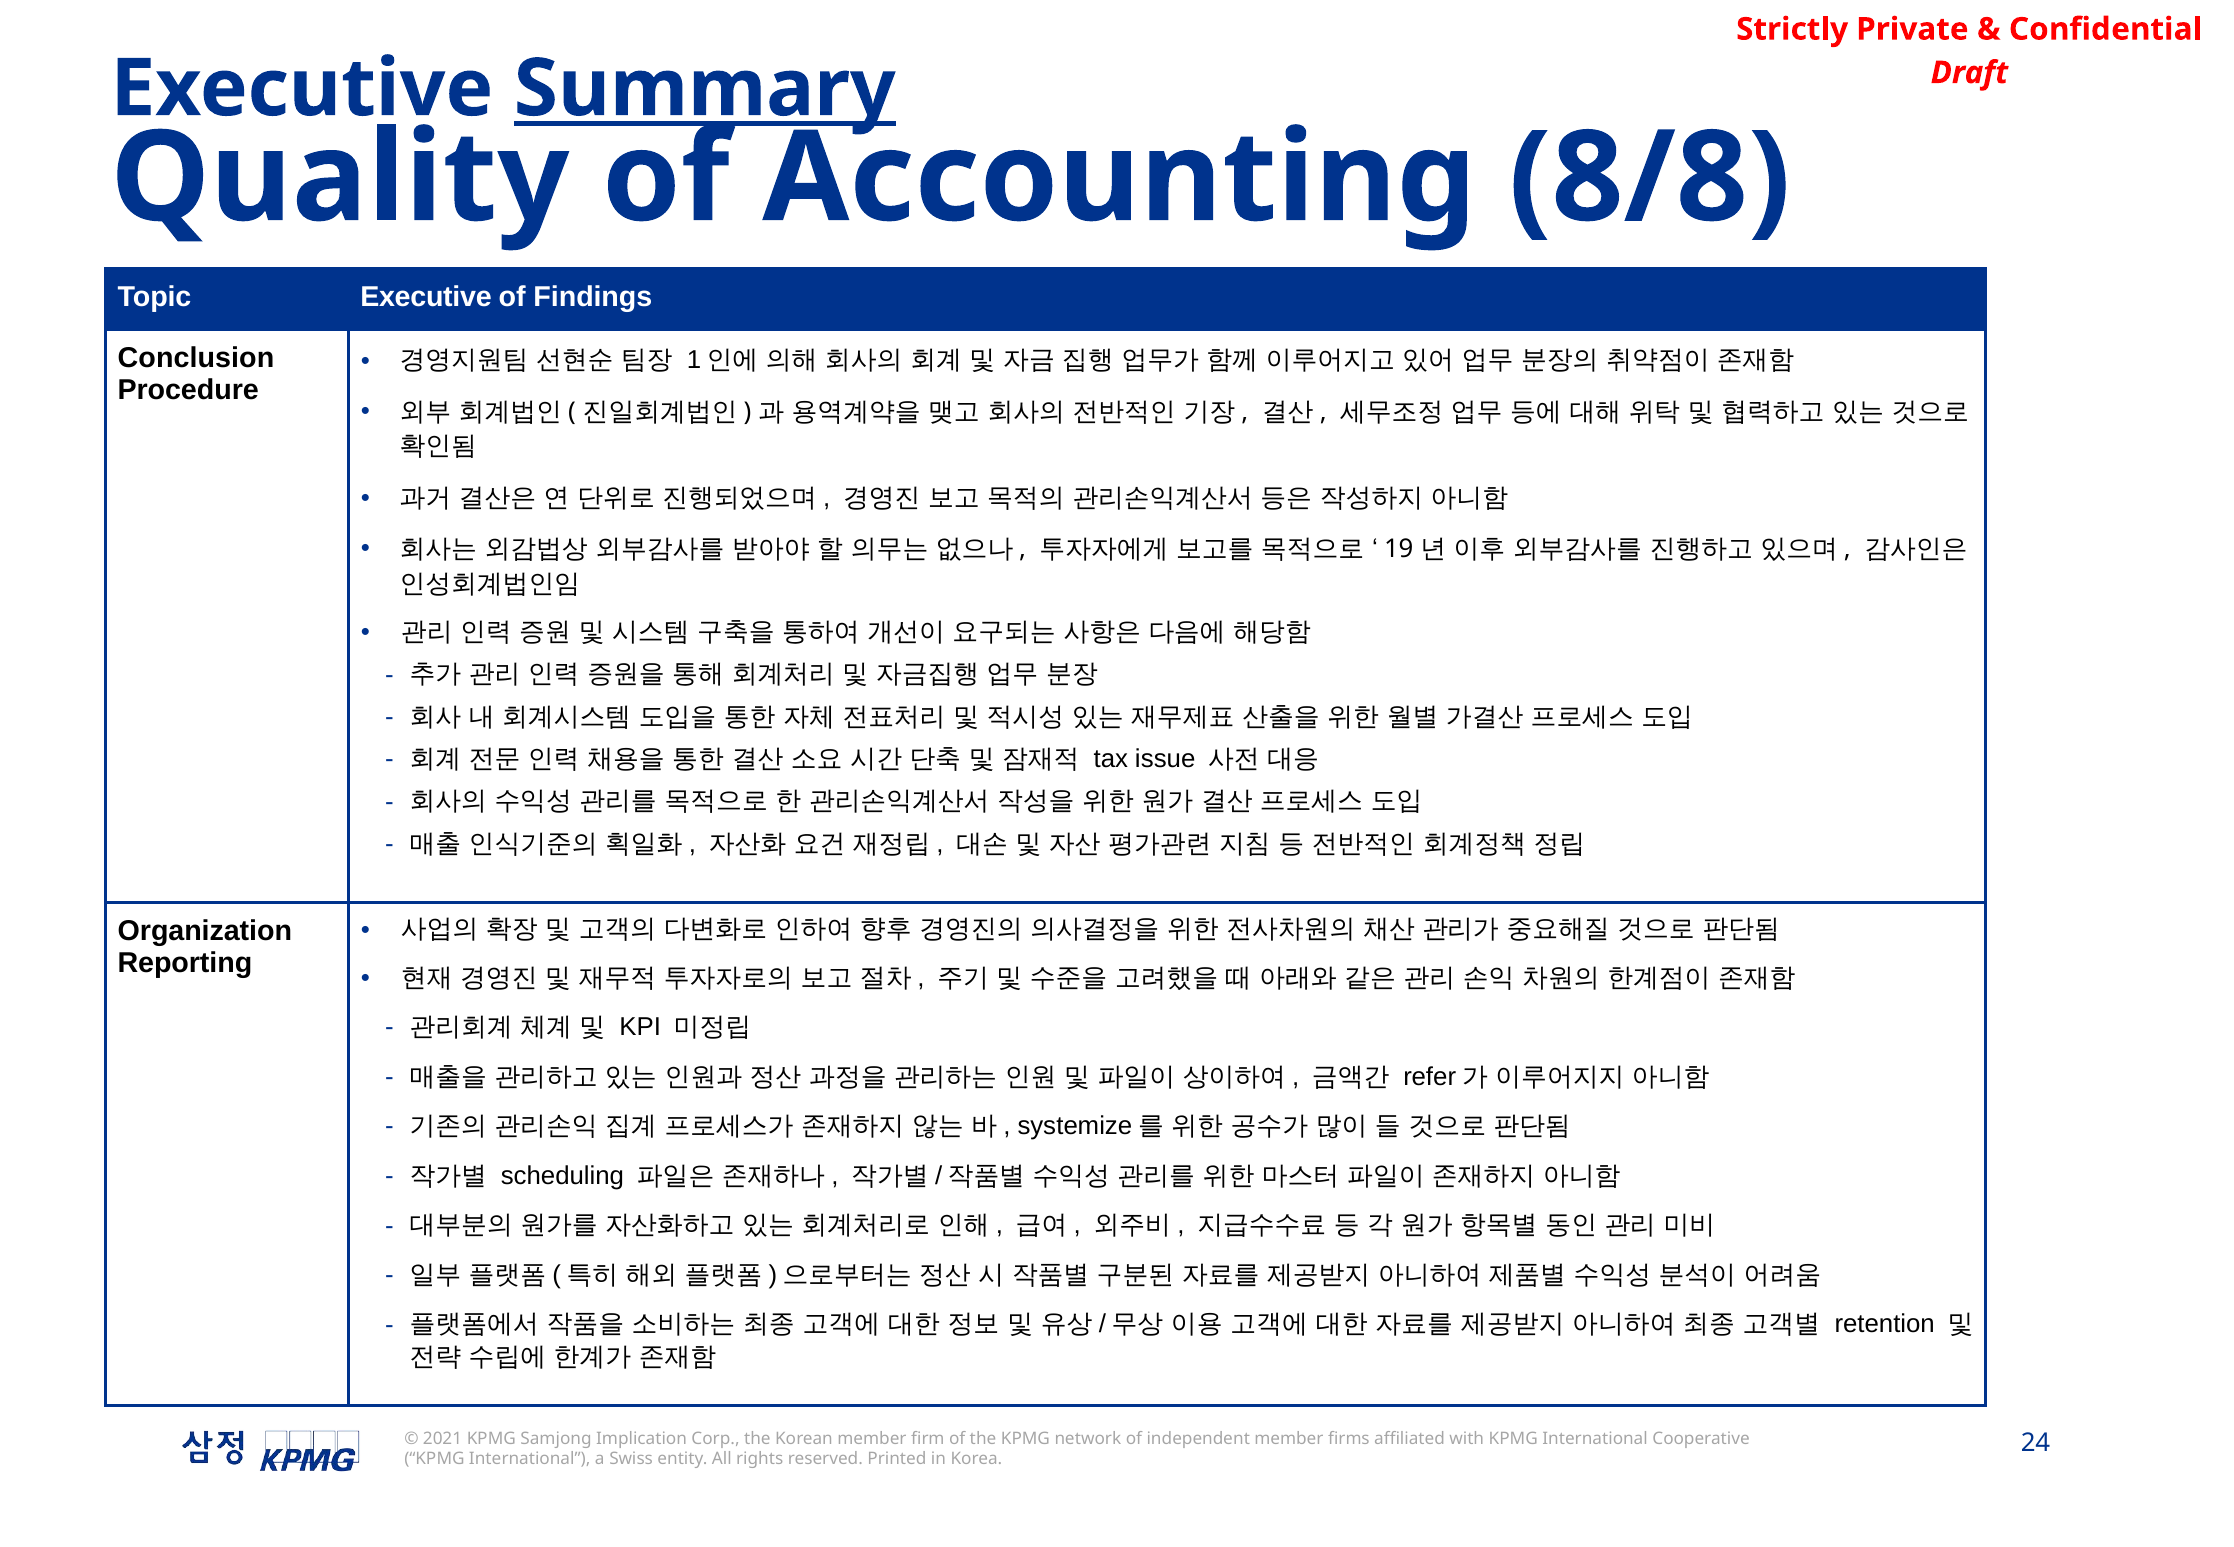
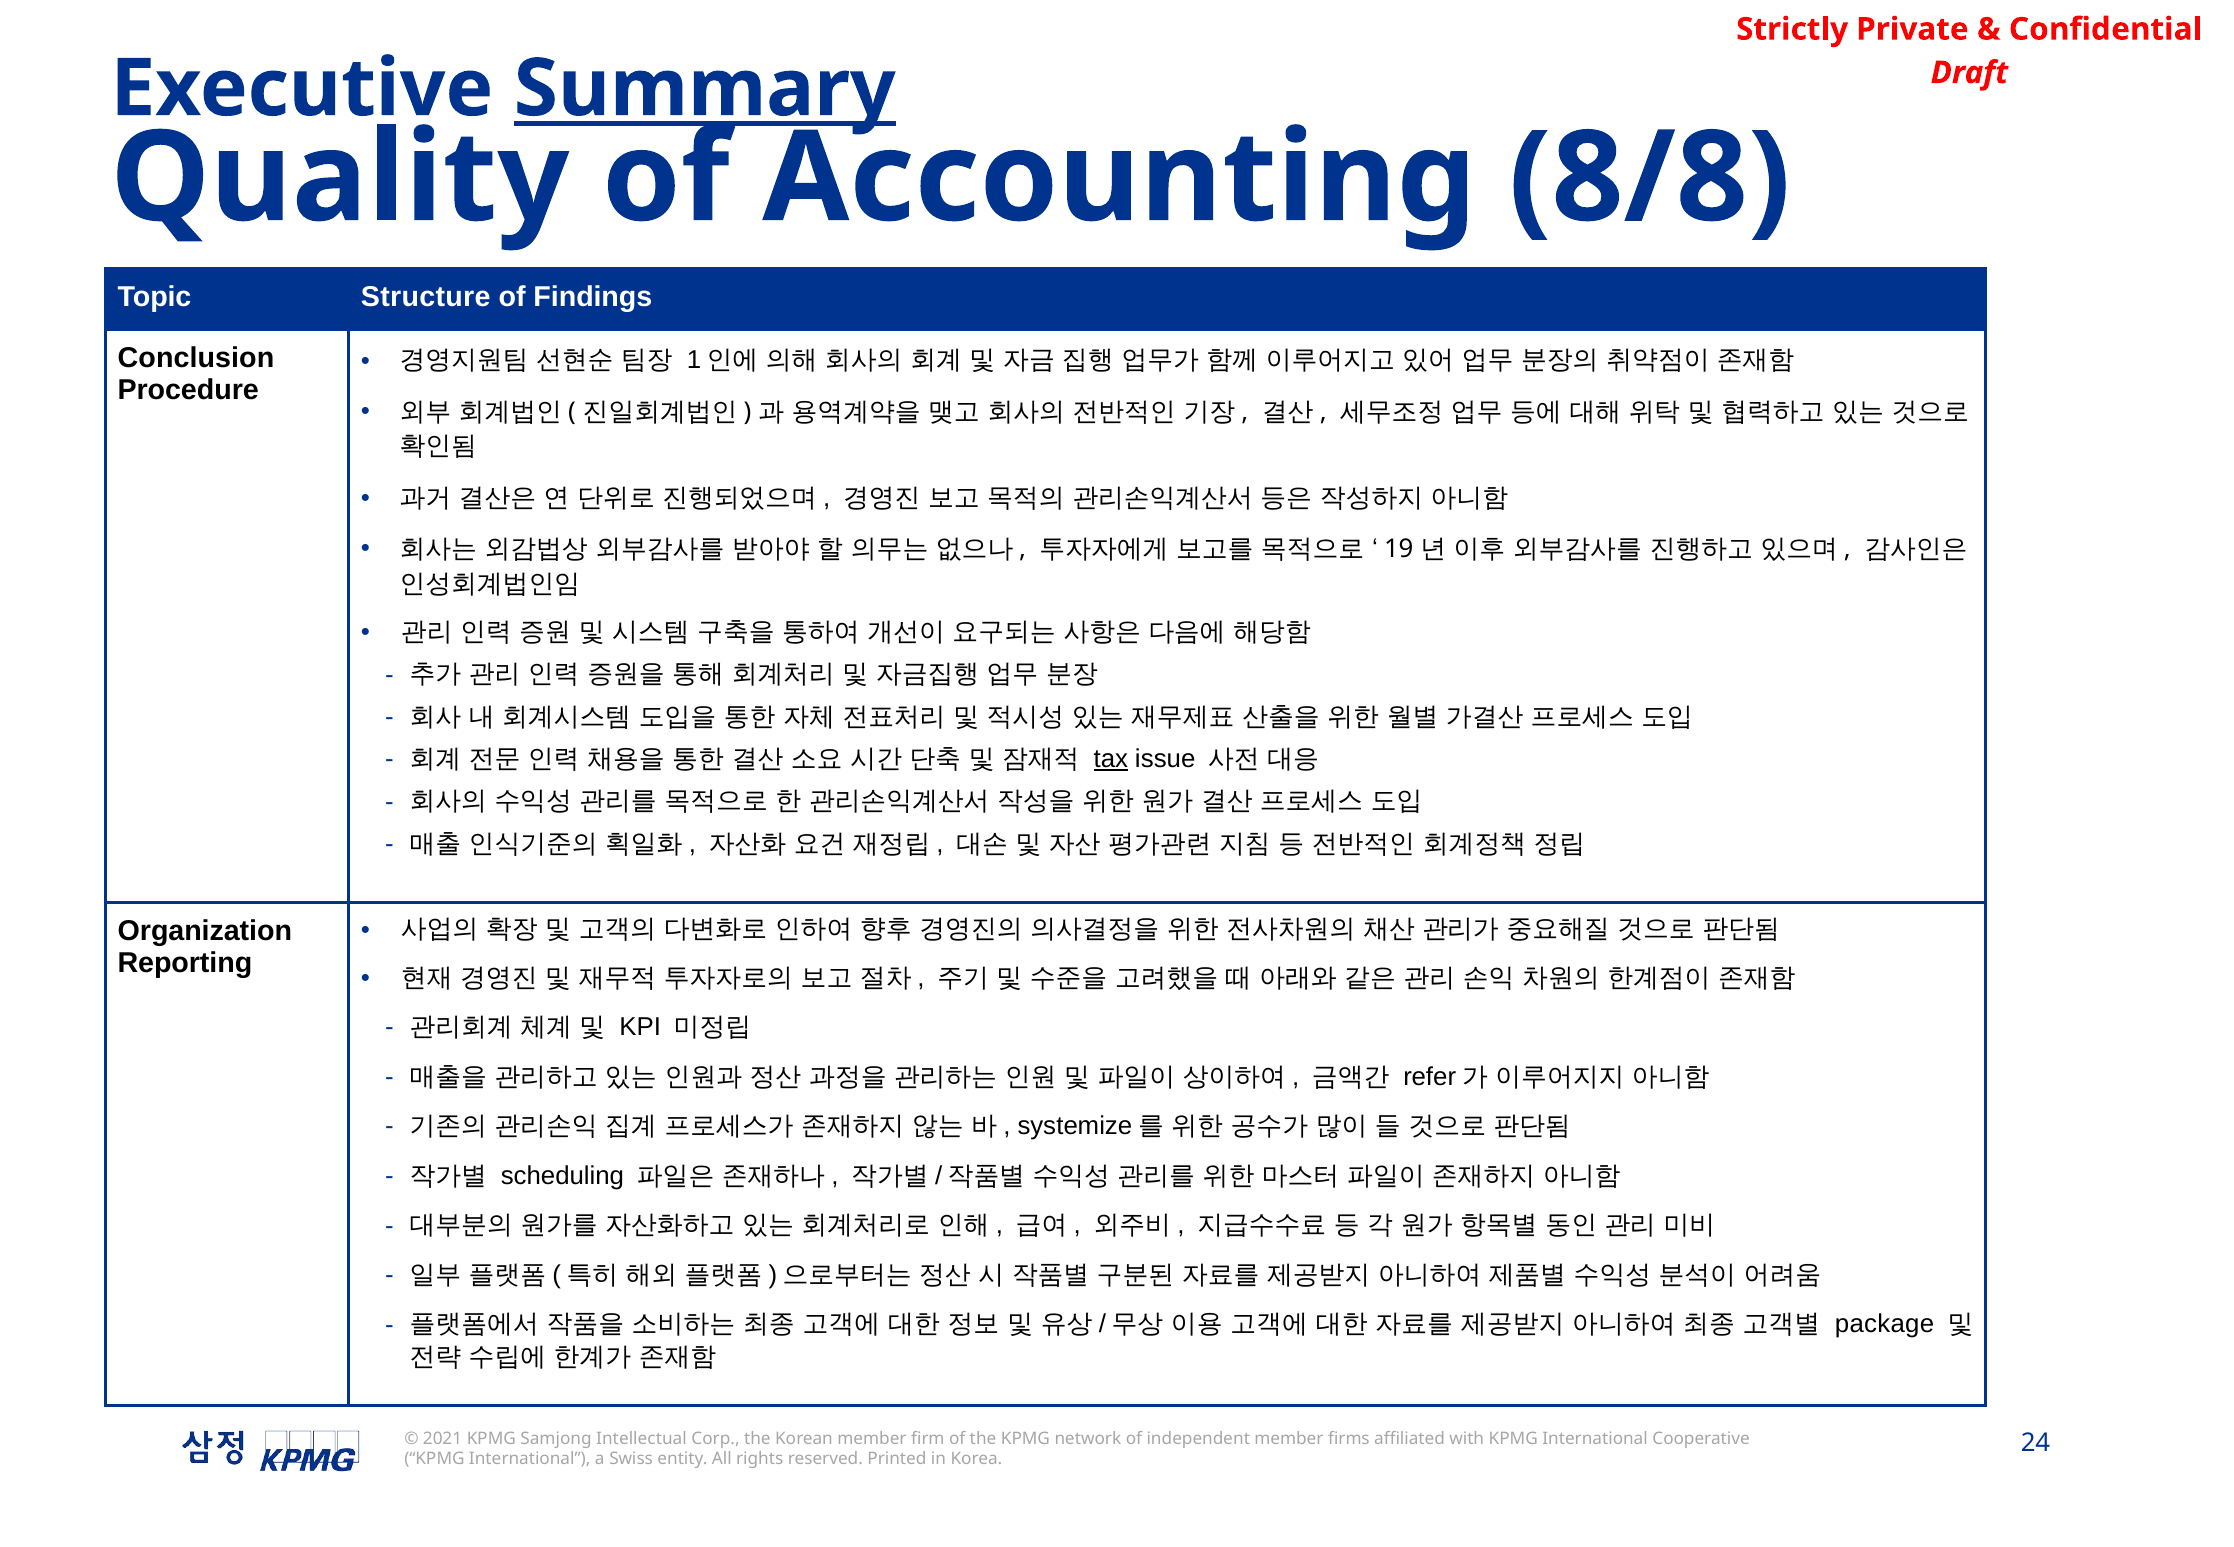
Topic Executive: Executive -> Structure
tax underline: none -> present
retention: retention -> package
Implication: Implication -> Intellectual
